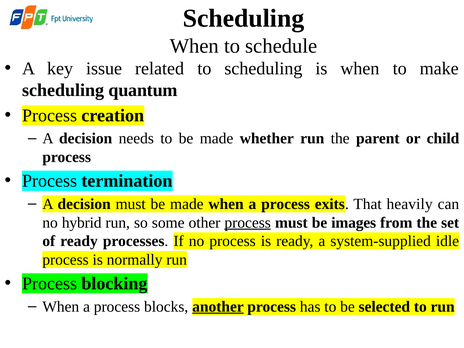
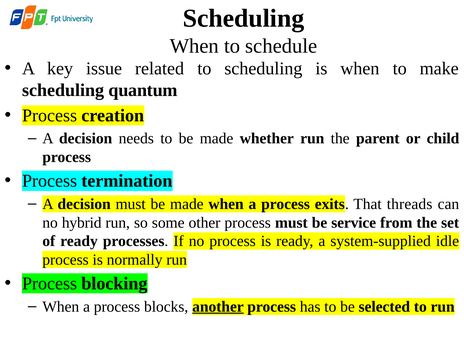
heavily: heavily -> threads
process at (248, 223) underline: present -> none
images: images -> service
